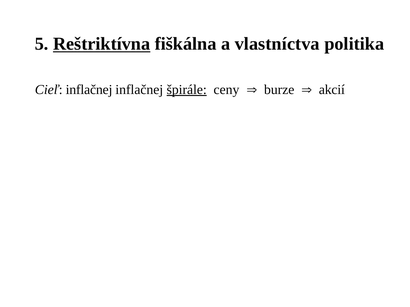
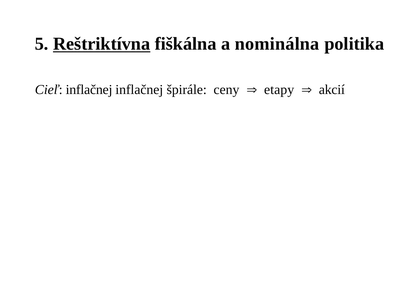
vlastníctva: vlastníctva -> nominálna
špirále underline: present -> none
burze: burze -> etapy
